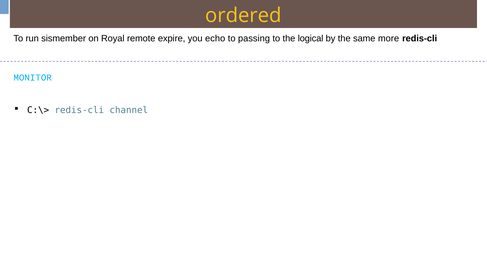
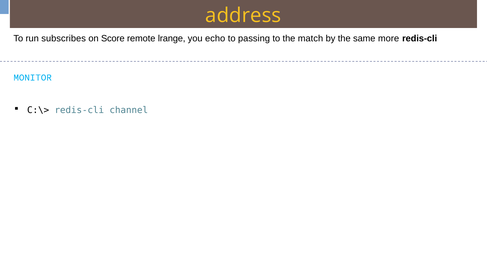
ordered: ordered -> address
sismember: sismember -> subscribes
Royal: Royal -> Score
expire: expire -> lrange
logical: logical -> match
